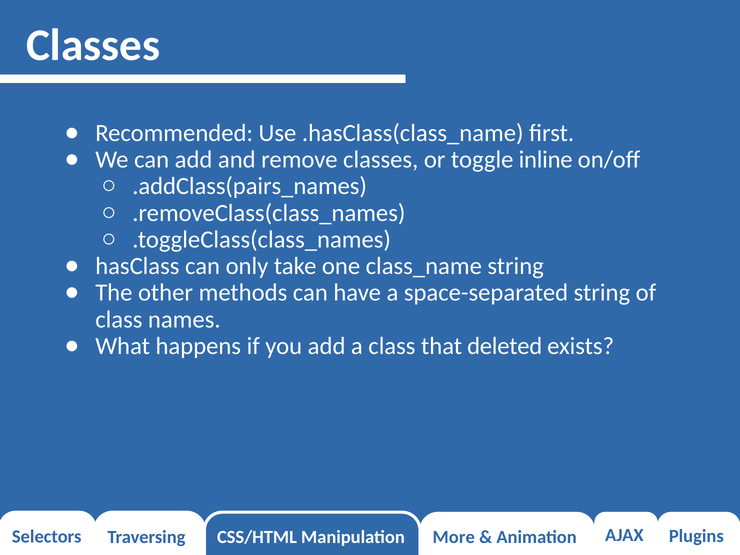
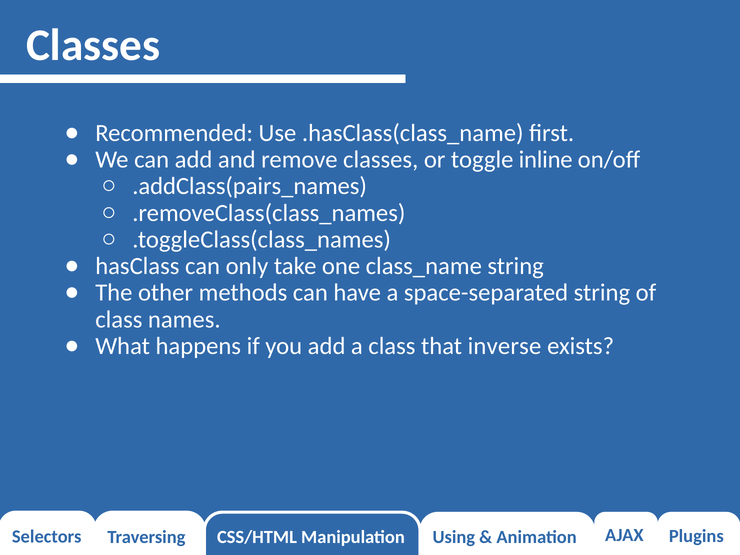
deleted: deleted -> inverse
More: More -> Using
